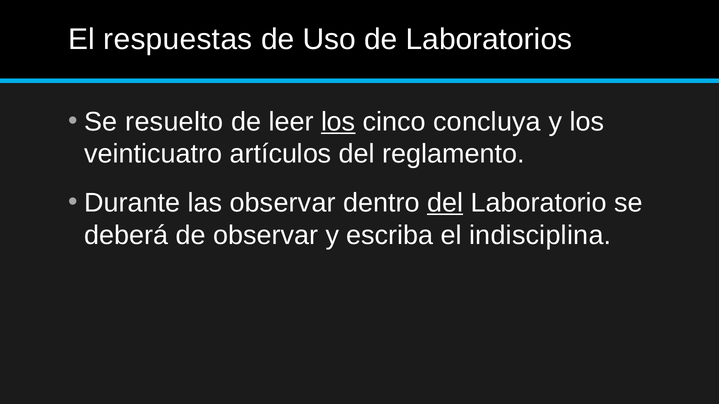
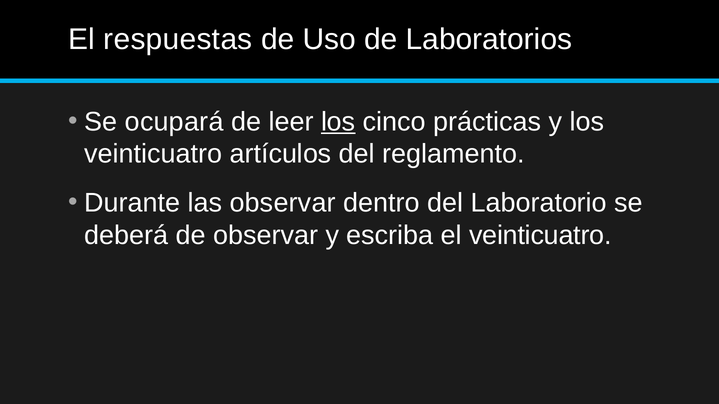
resuelto: resuelto -> ocupará
concluya: concluya -> prácticas
del at (445, 203) underline: present -> none
el indisciplina: indisciplina -> veinticuatro
